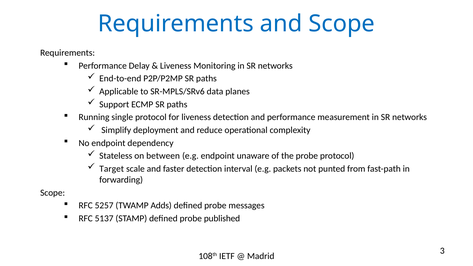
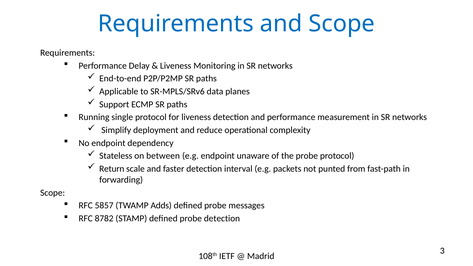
Target: Target -> Return
5257: 5257 -> 5857
5137: 5137 -> 8782
probe published: published -> detection
